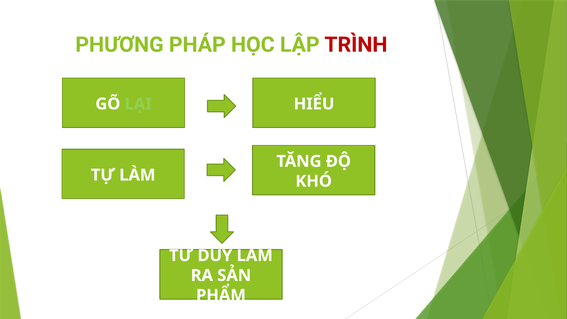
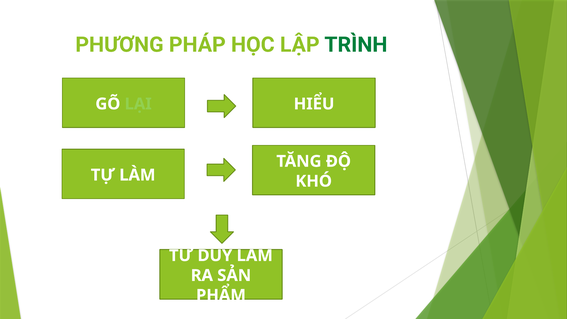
TRÌNH colour: red -> green
